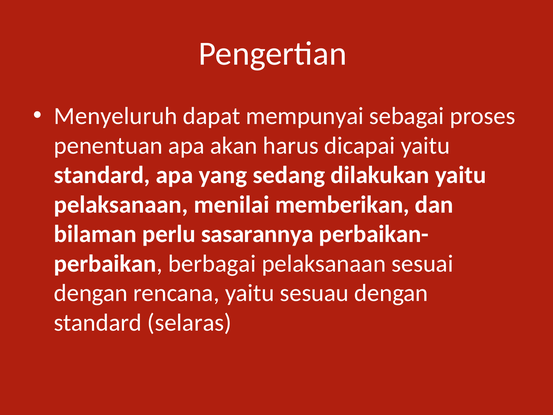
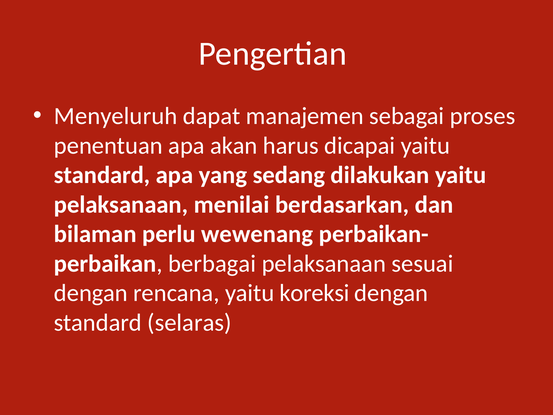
mempunyai: mempunyai -> manajemen
memberikan: memberikan -> berdasarkan
sasarannya: sasarannya -> wewenang
sesuau: sesuau -> koreksi
